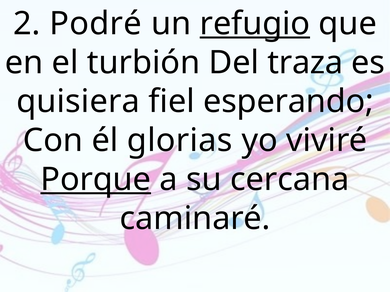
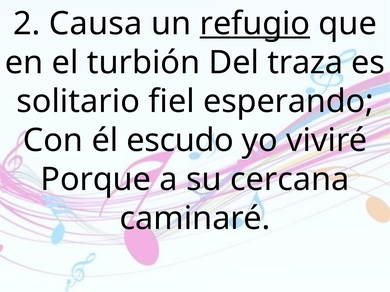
Podré: Podré -> Causa
quisiera: quisiera -> solitario
glorias: glorias -> escudo
Porque underline: present -> none
